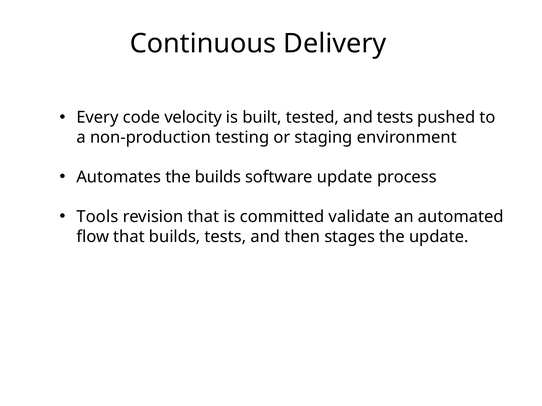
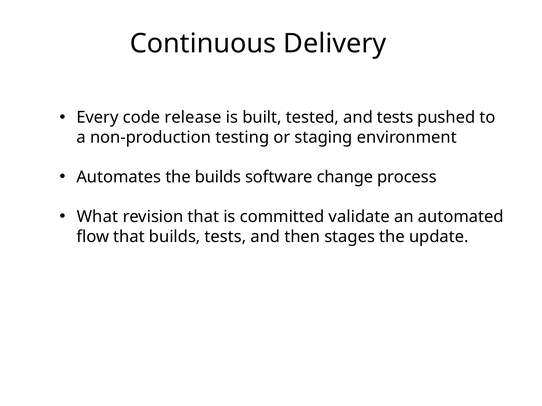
velocity: velocity -> release
software update: update -> change
Tools: Tools -> What
